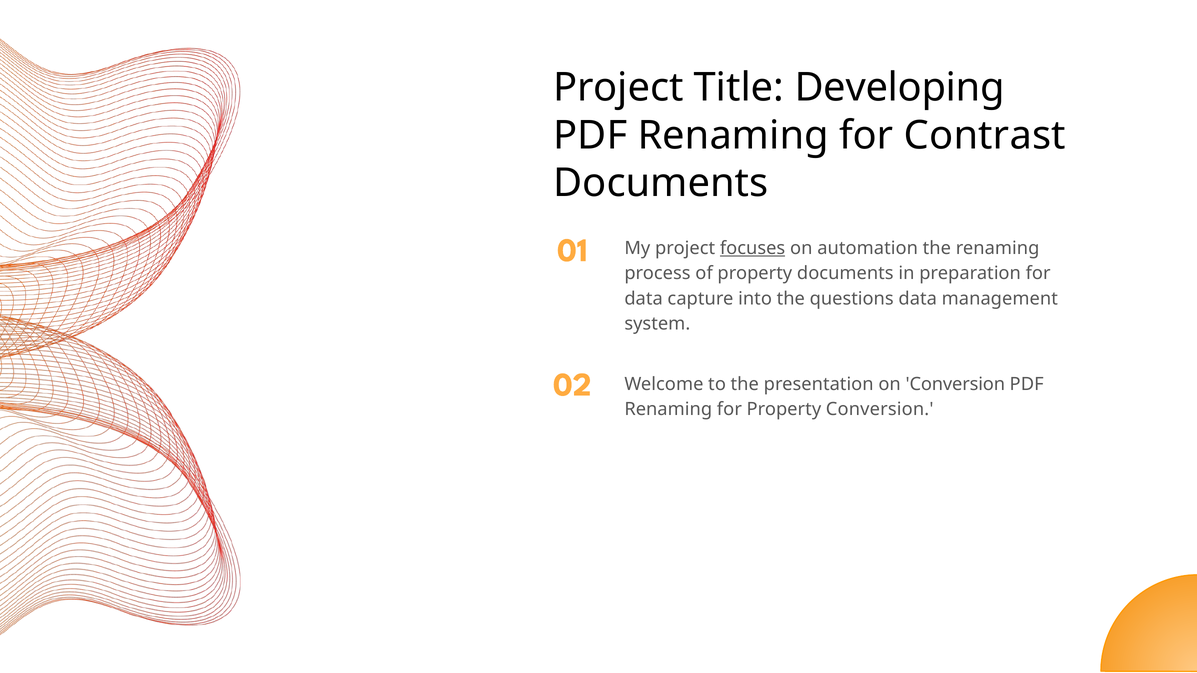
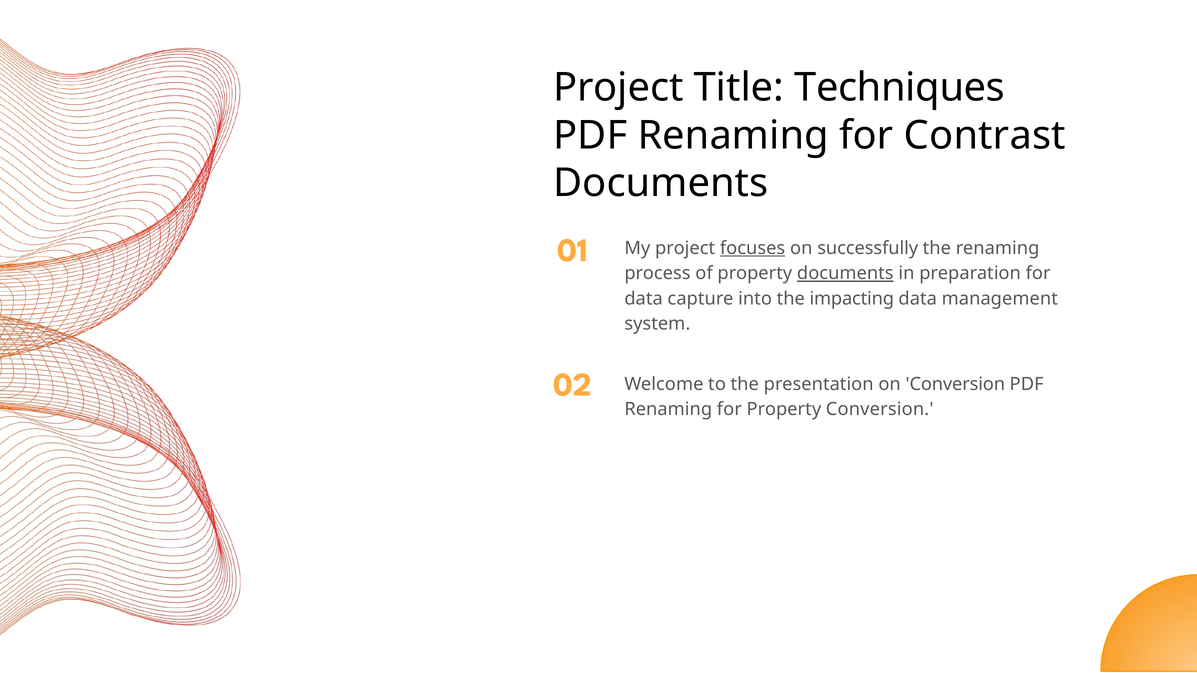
Developing: Developing -> Techniques
automation: automation -> successfully
documents at (845, 274) underline: none -> present
questions: questions -> impacting
